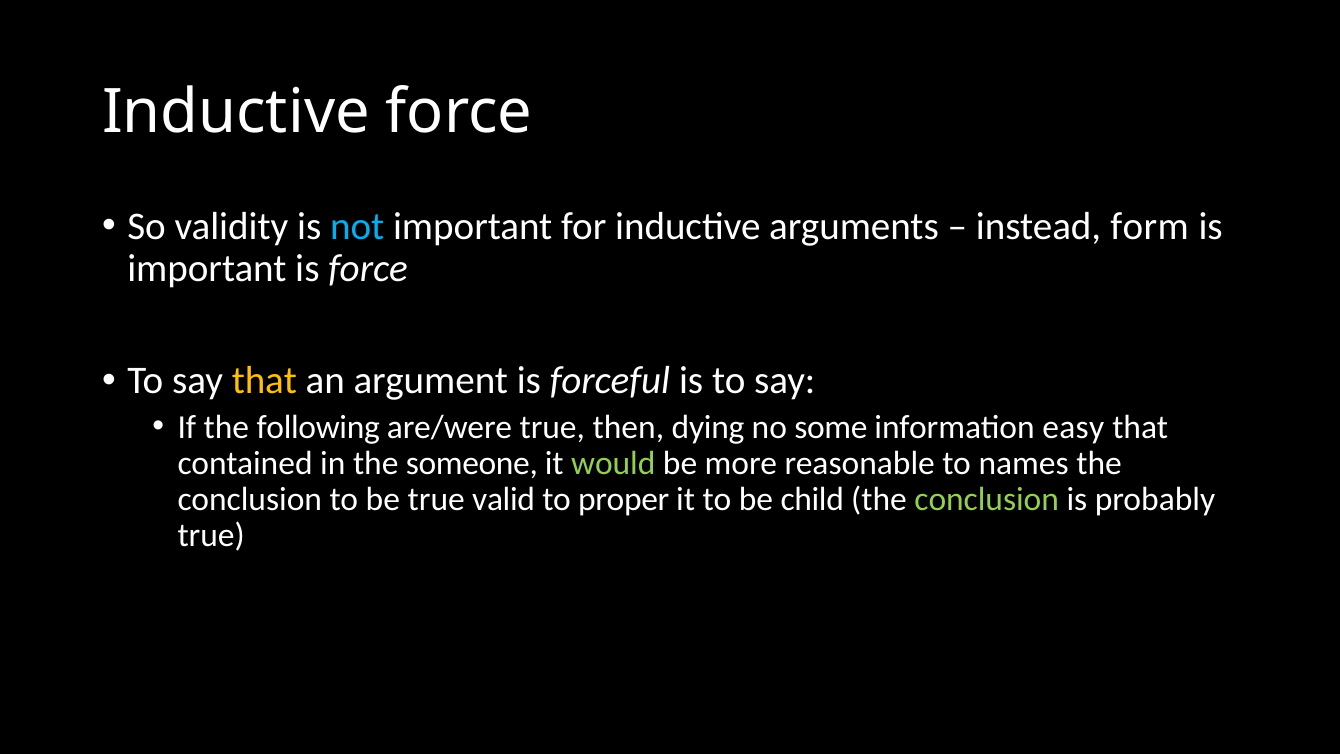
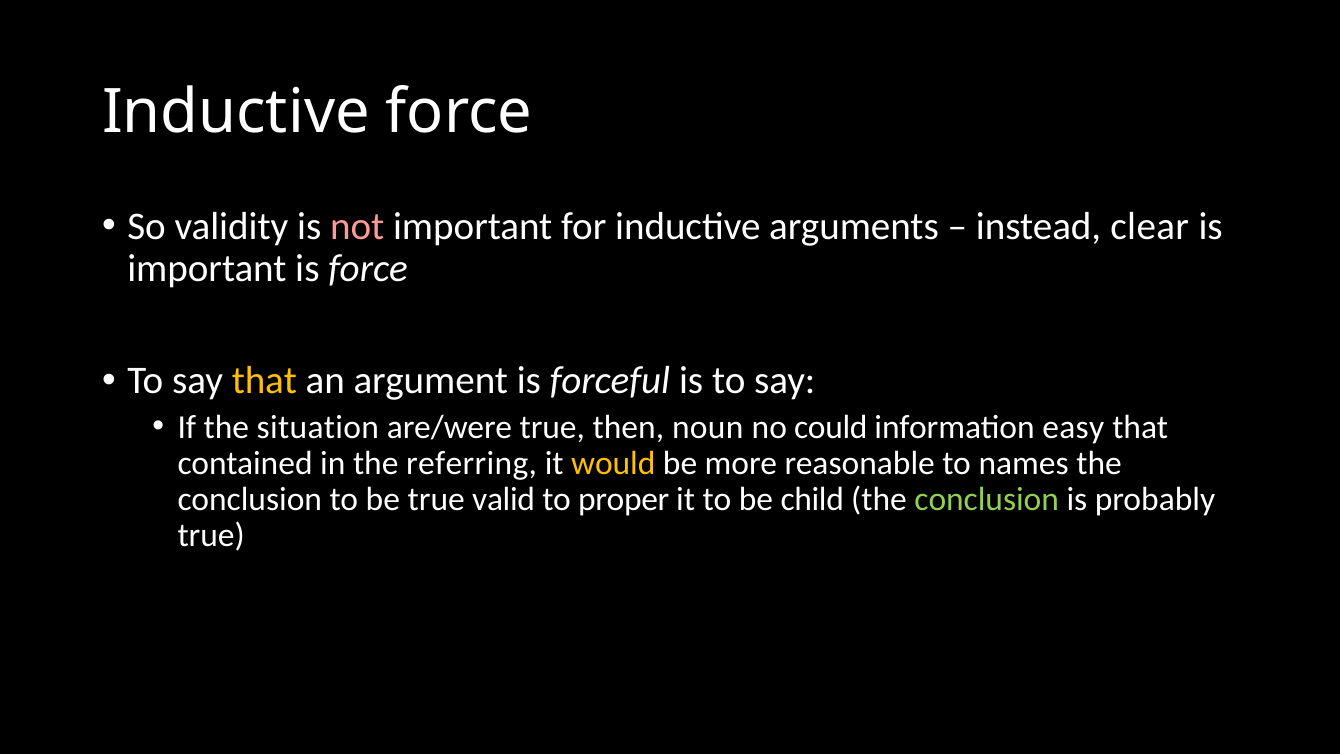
not colour: light blue -> pink
form: form -> clear
following: following -> situation
dying: dying -> noun
some: some -> could
someone: someone -> referring
would colour: light green -> yellow
